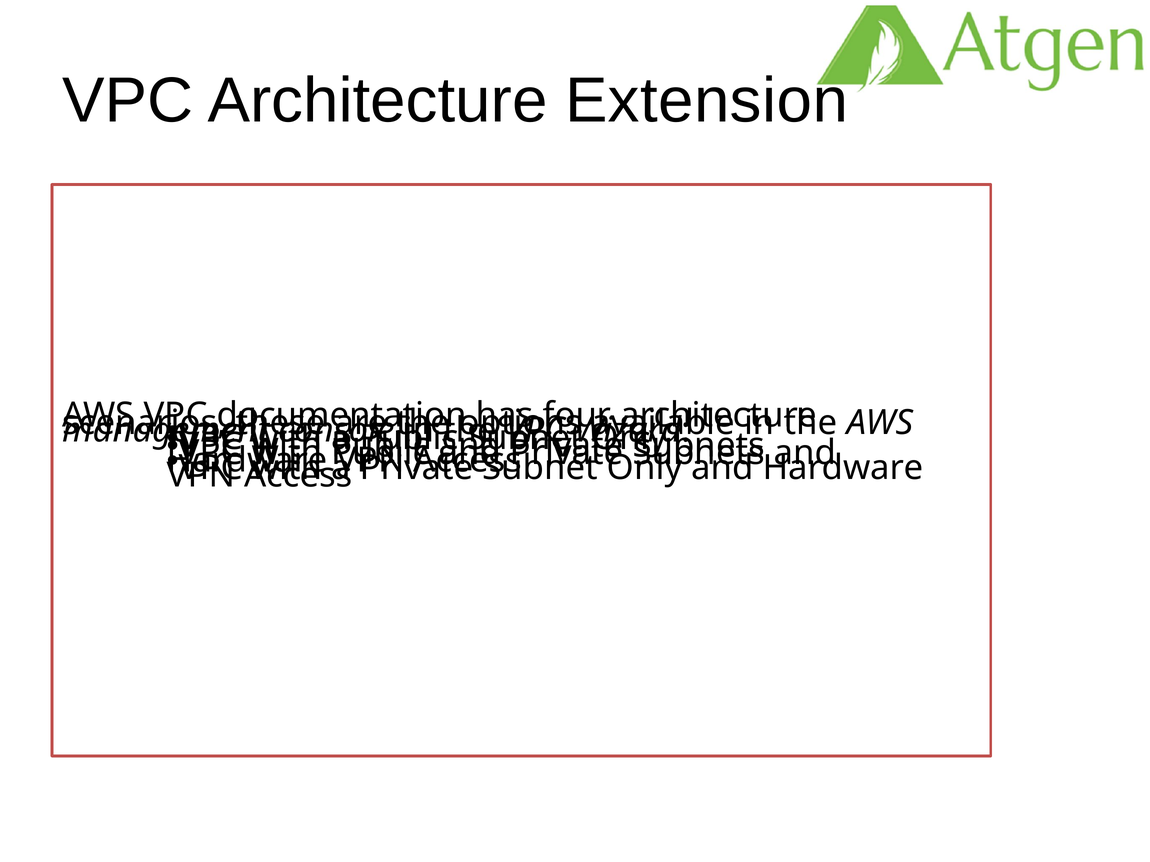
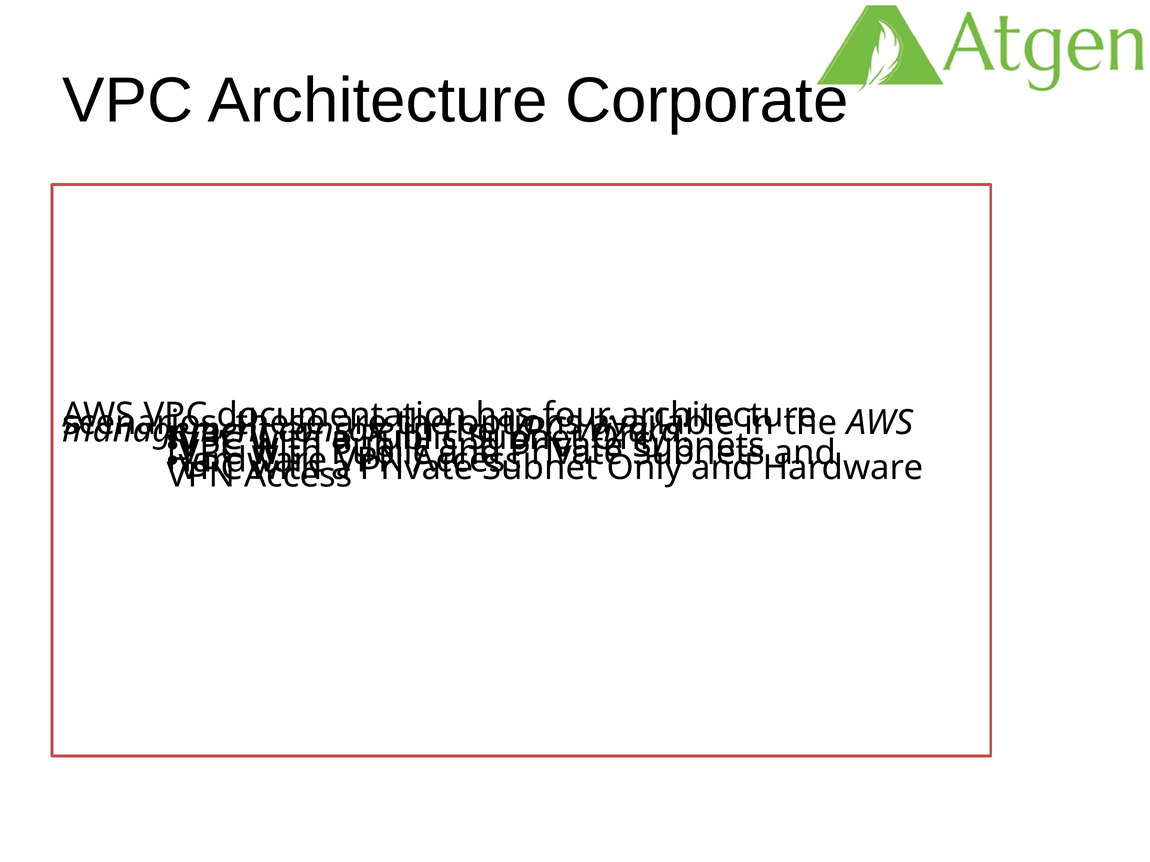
Extension: Extension -> Corporate
